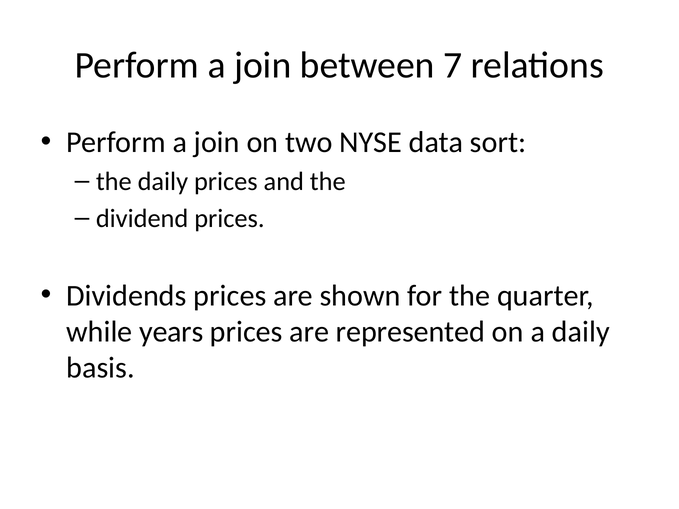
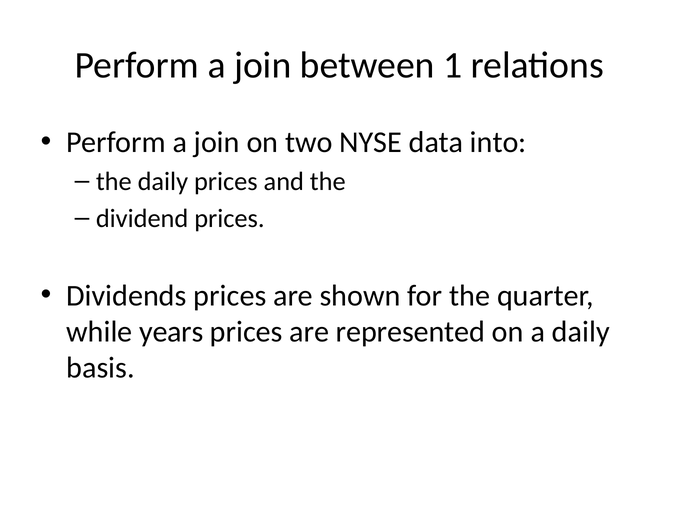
7: 7 -> 1
sort: sort -> into
